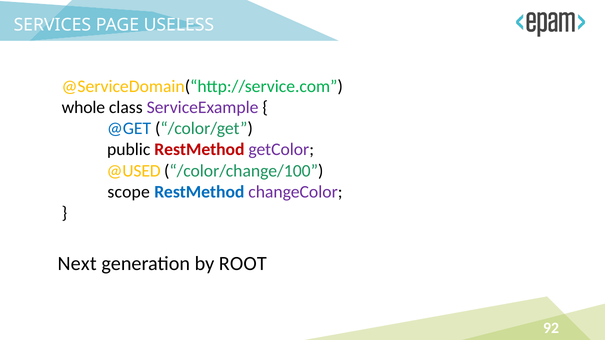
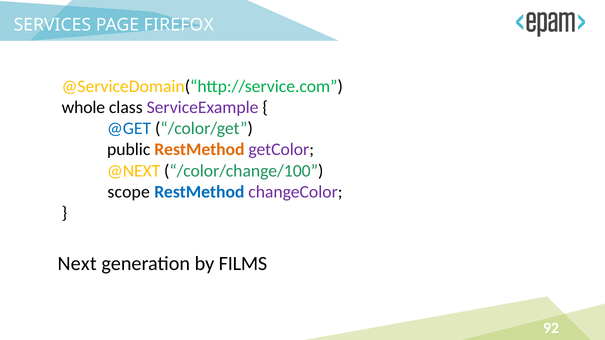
USELESS: USELESS -> FIREFOX
RestMethod at (199, 150) colour: red -> orange
@USED: @USED -> @NEXT
ROOT: ROOT -> FILMS
